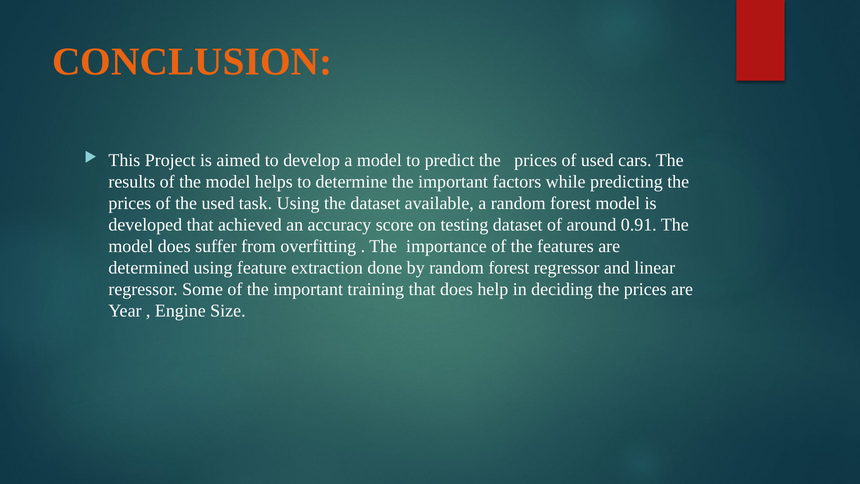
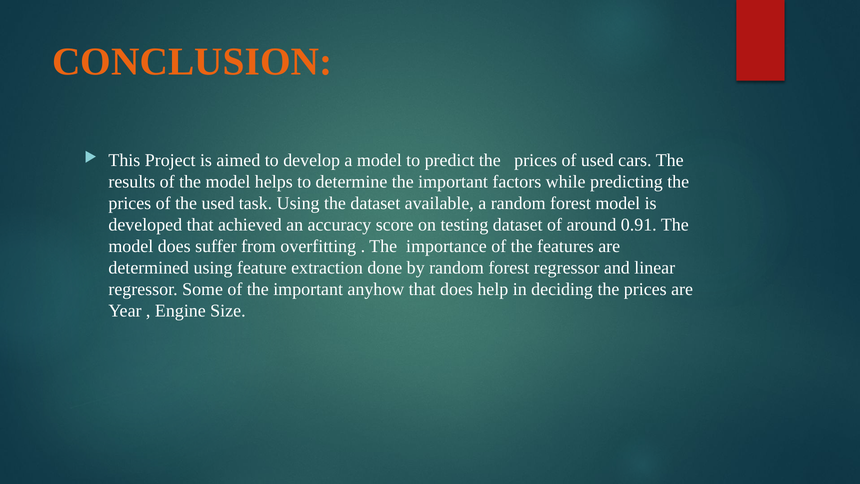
training: training -> anyhow
